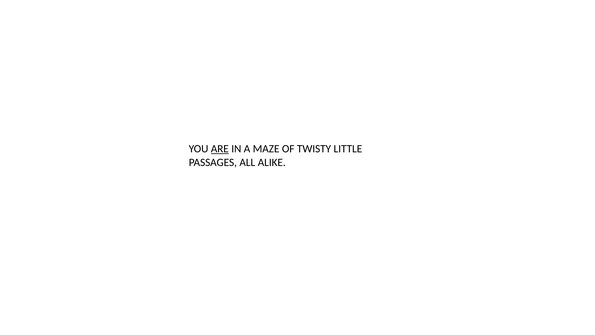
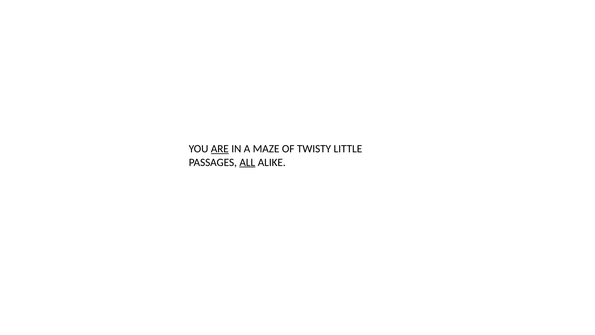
ALL underline: none -> present
